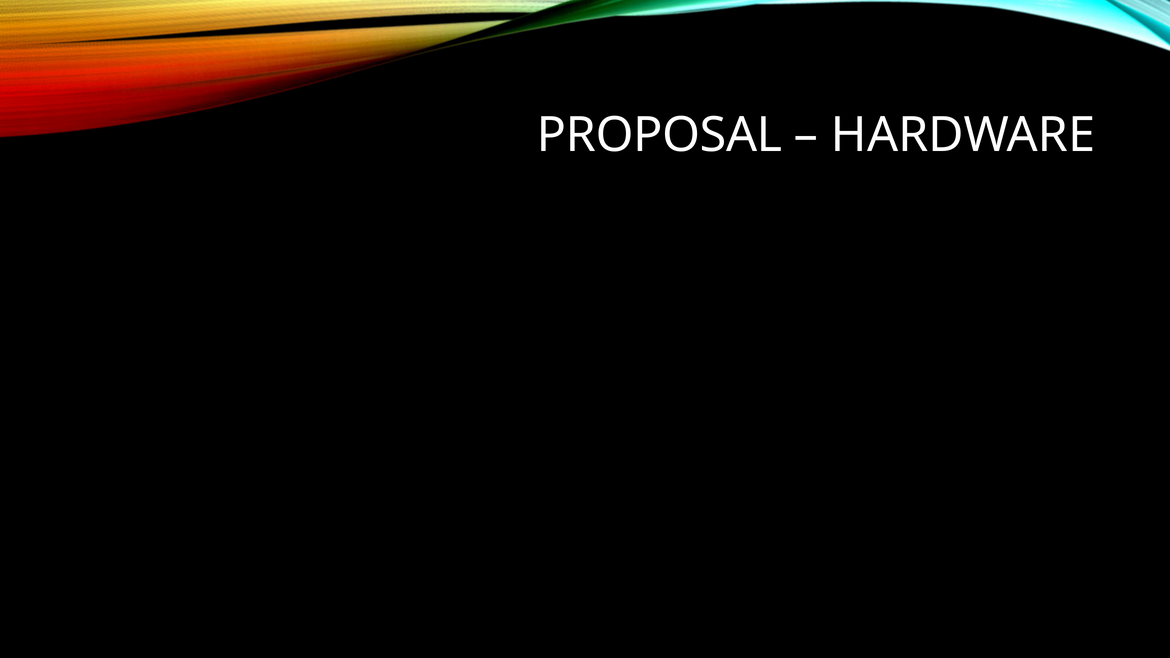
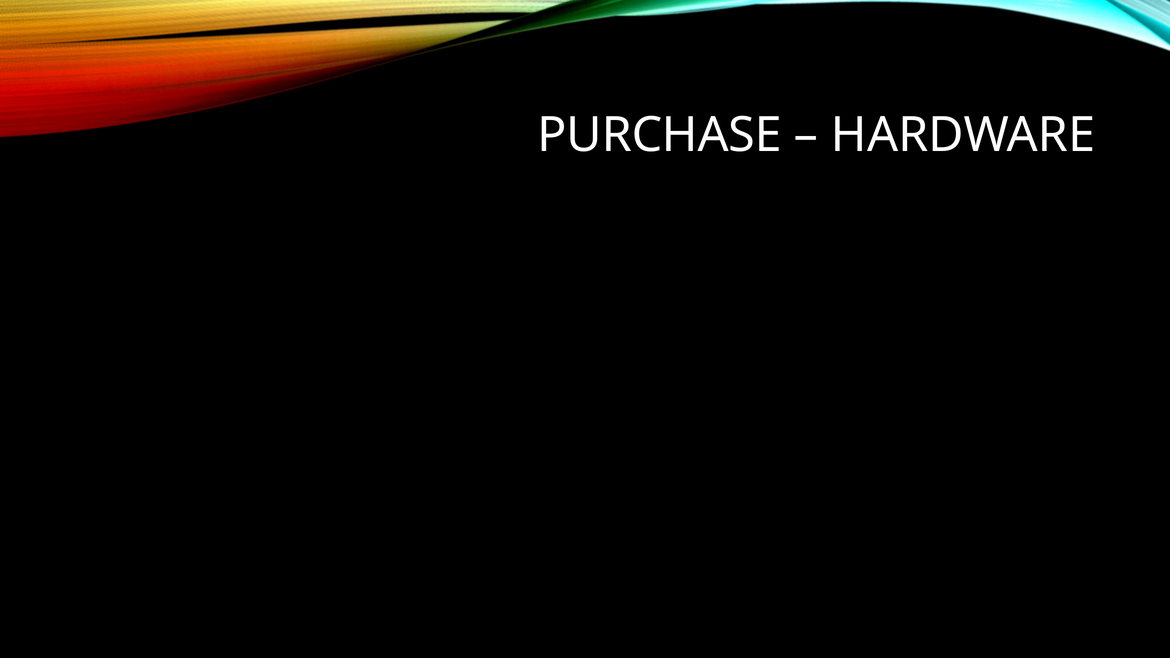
PROPOSAL: PROPOSAL -> PURCHASE
